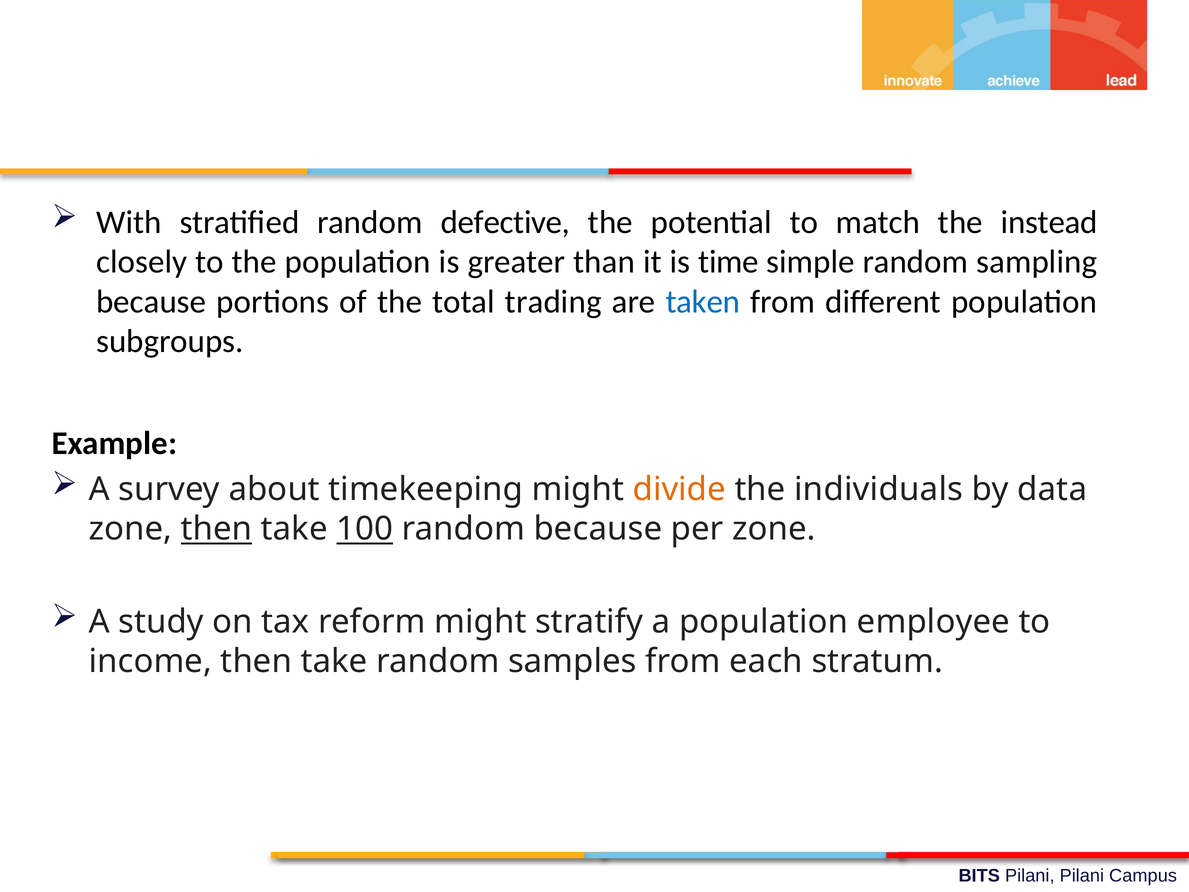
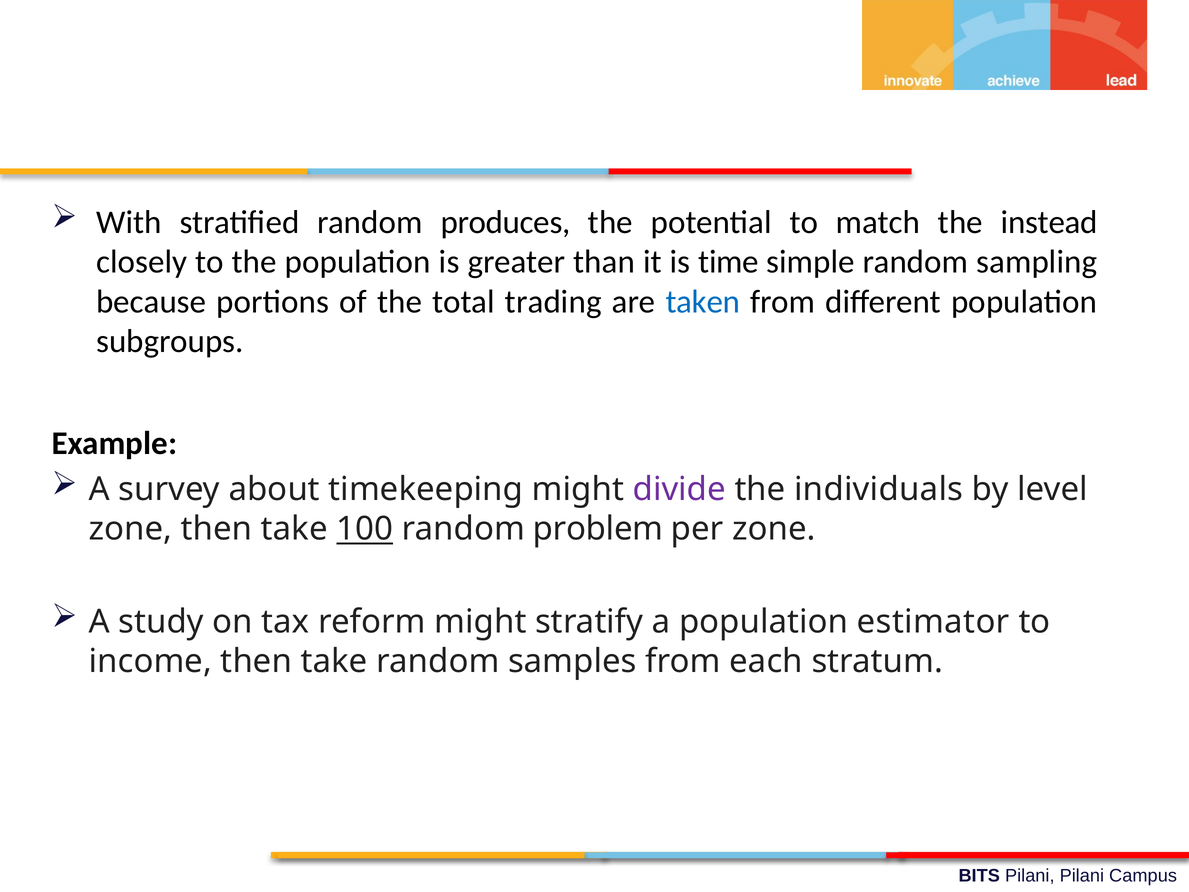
defective: defective -> produces
divide colour: orange -> purple
data: data -> level
then at (217, 529) underline: present -> none
random because: because -> problem
employee: employee -> estimator
